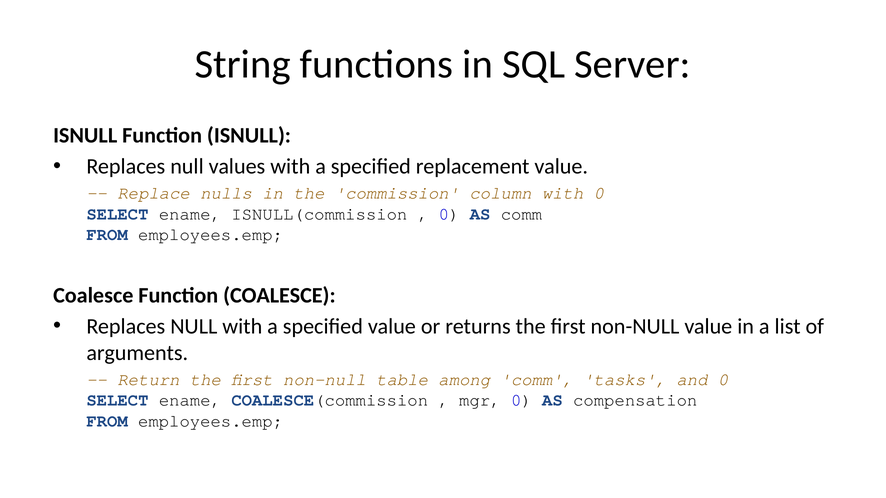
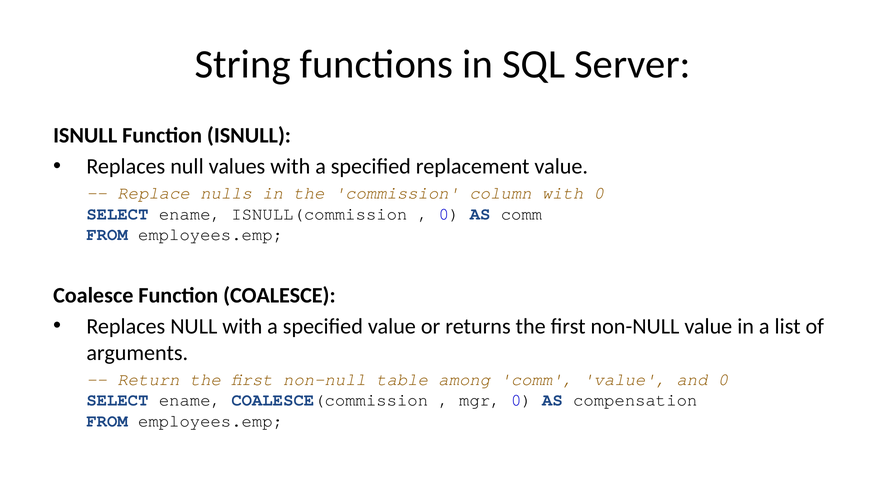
comm tasks: tasks -> value
